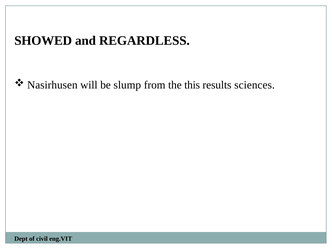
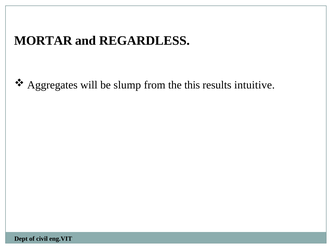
SHOWED: SHOWED -> MORTAR
Nasirhusen: Nasirhusen -> Aggregates
sciences: sciences -> intuitive
